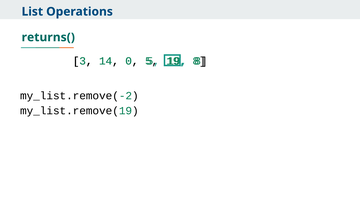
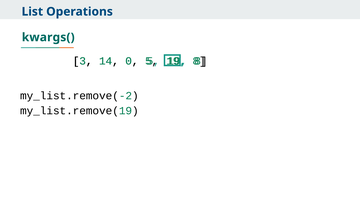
returns(: returns( -> kwargs(
